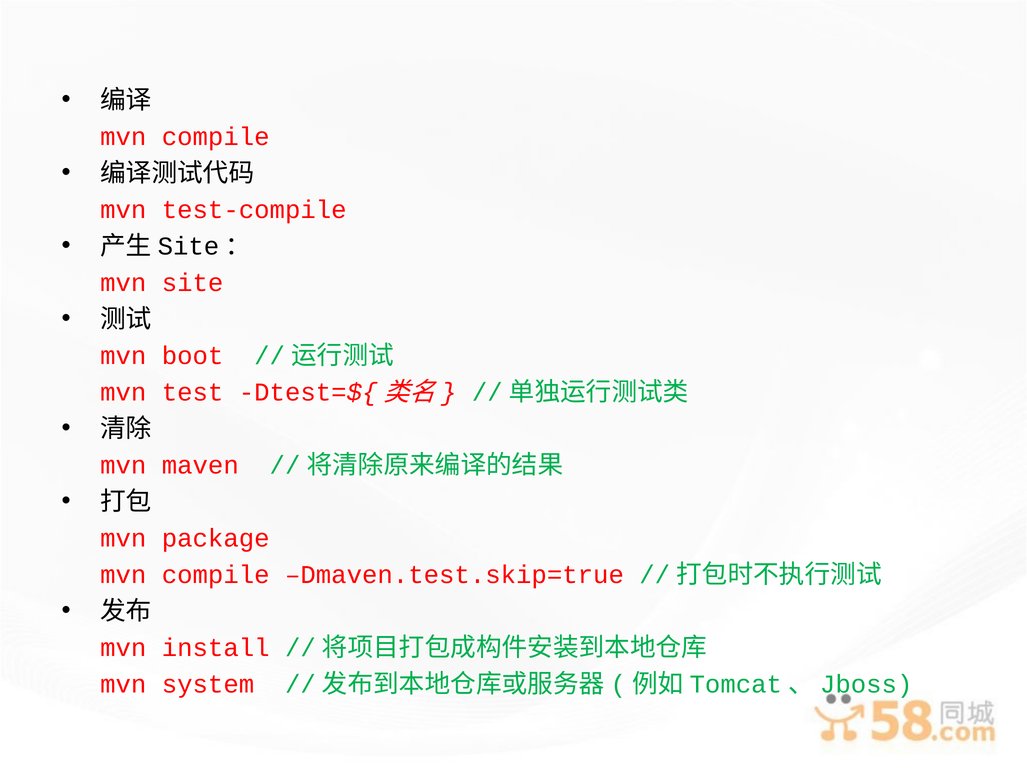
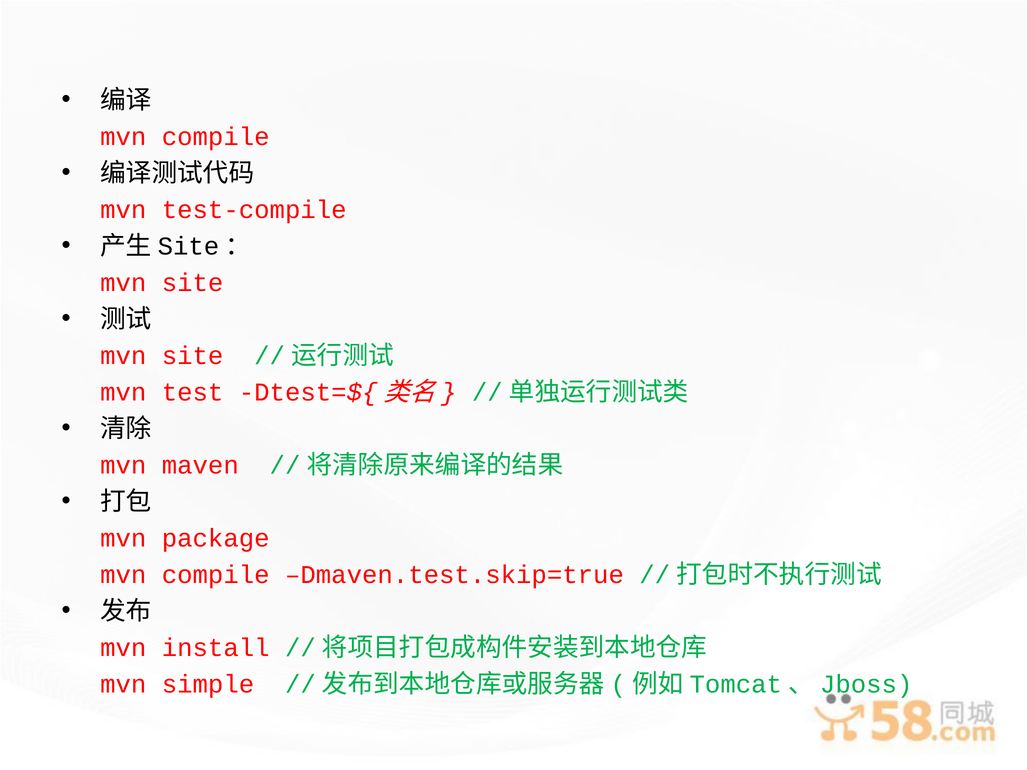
boot at (193, 356): boot -> site
system: system -> simple
